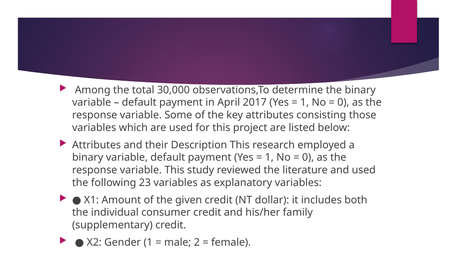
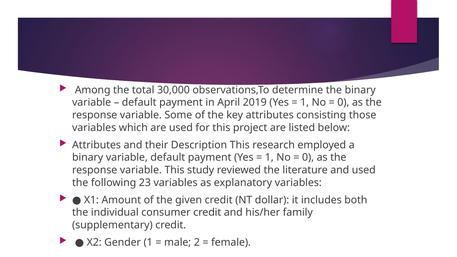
2017: 2017 -> 2019
